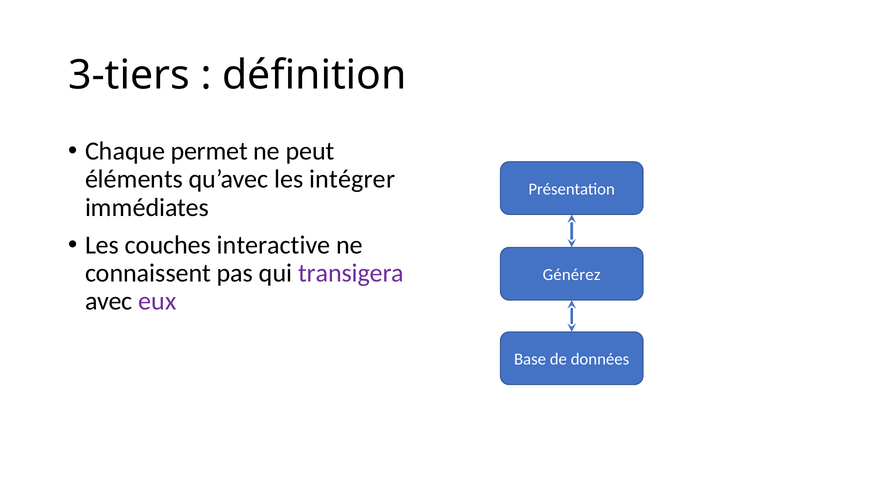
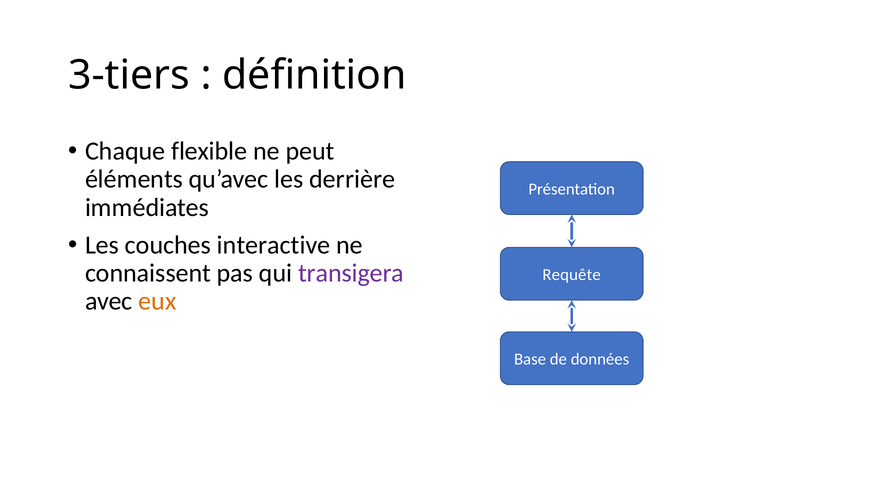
permet: permet -> flexible
intégrer: intégrer -> derrière
Générez: Générez -> Requête
eux colour: purple -> orange
